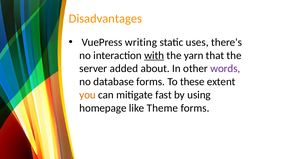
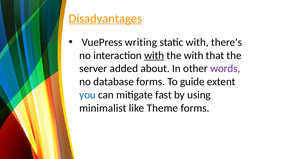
Disadvantages underline: none -> present
static uses: uses -> with
the yarn: yarn -> with
these: these -> guide
you colour: orange -> blue
homepage: homepage -> minimalist
